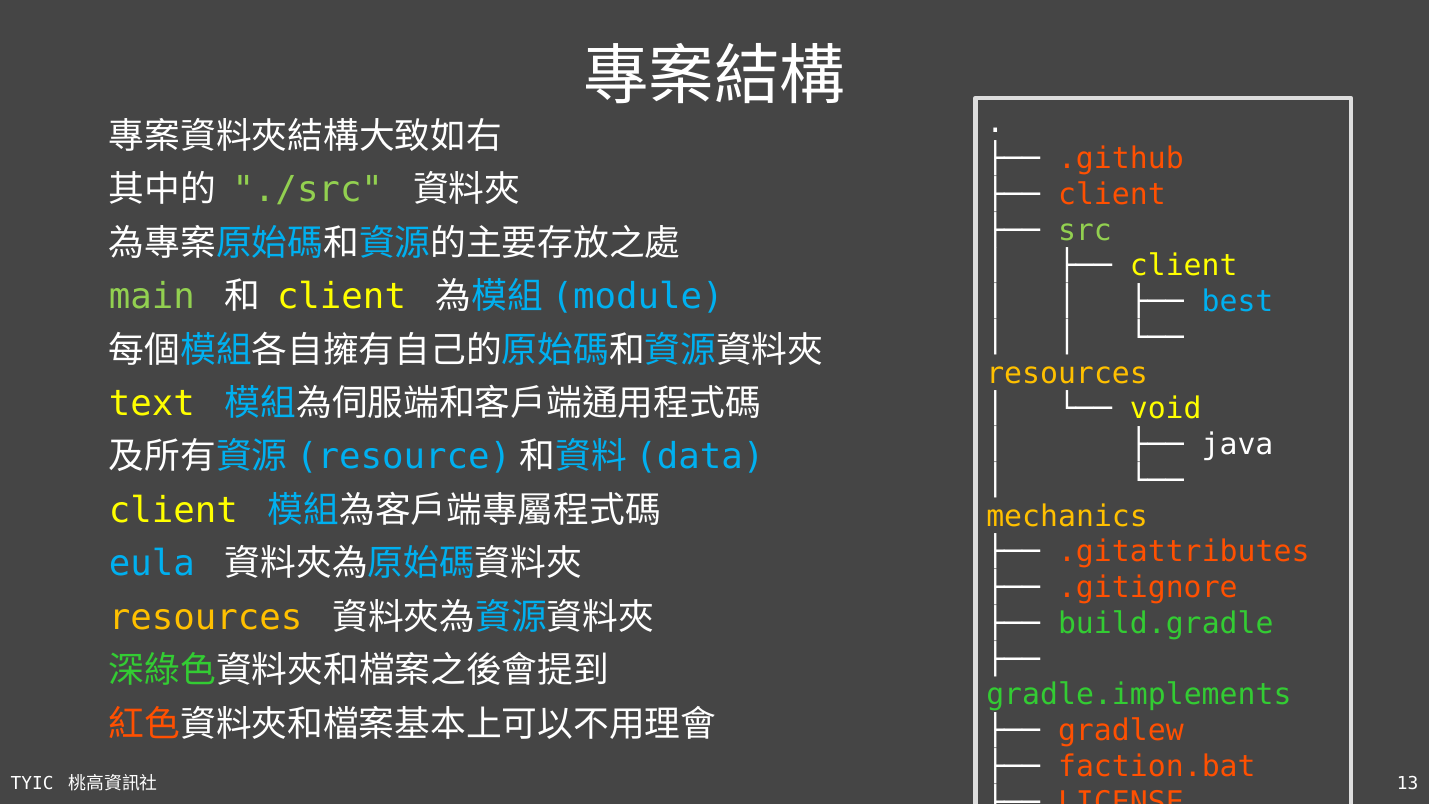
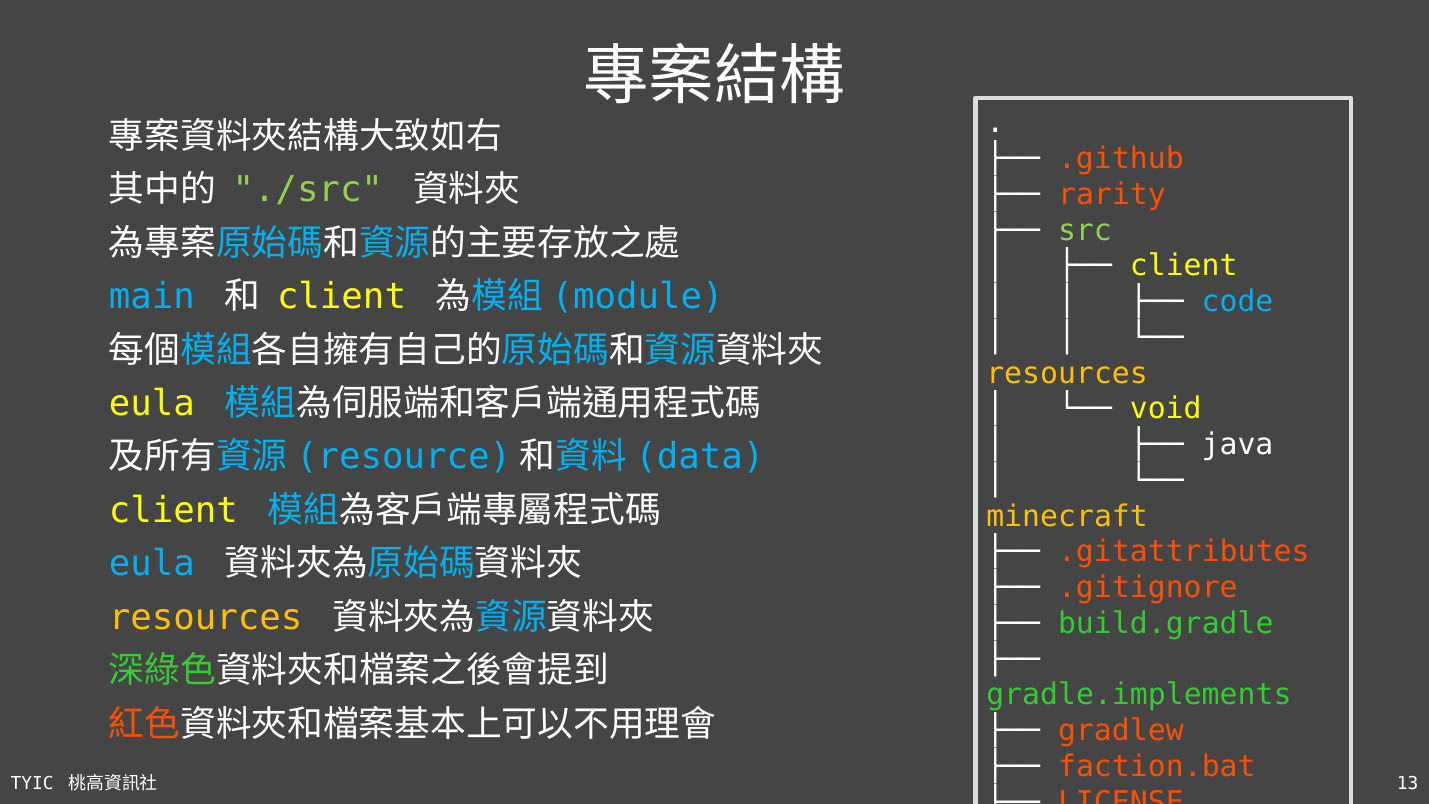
client at (1112, 195): client -> rarity
main colour: light green -> light blue
best: best -> code
text at (152, 404): text -> eula
mechanics: mechanics -> minecraft
